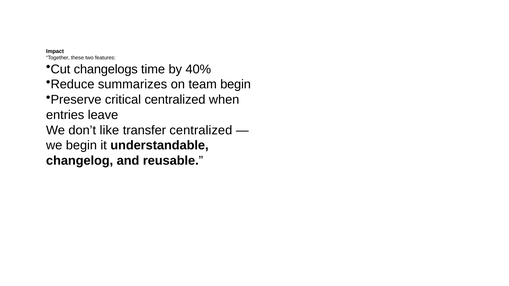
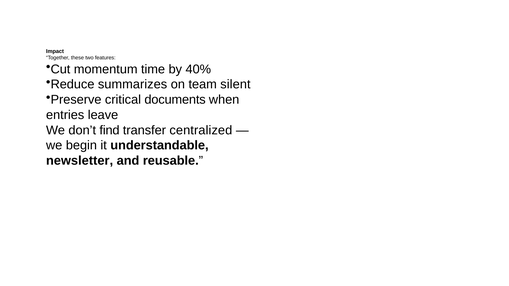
changelogs: changelogs -> momentum
team begin: begin -> silent
critical centralized: centralized -> documents
like: like -> find
changelog: changelog -> newsletter
